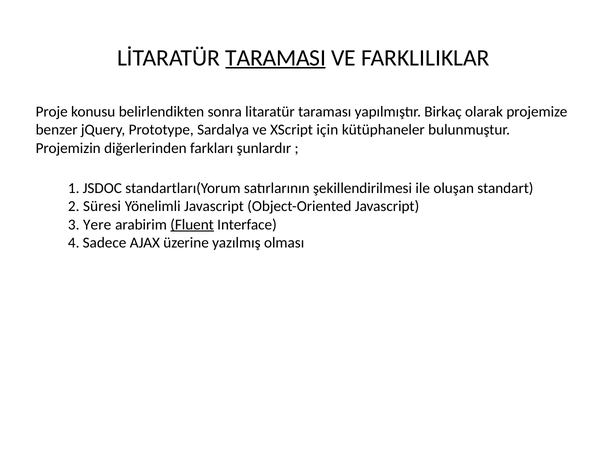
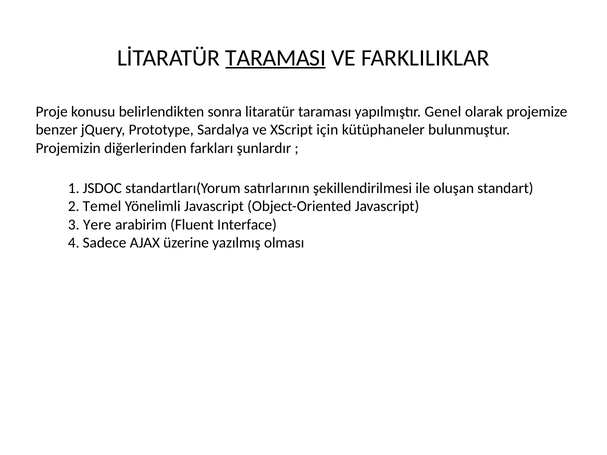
Birkaç: Birkaç -> Genel
Süresi: Süresi -> Temel
Fluent underline: present -> none
